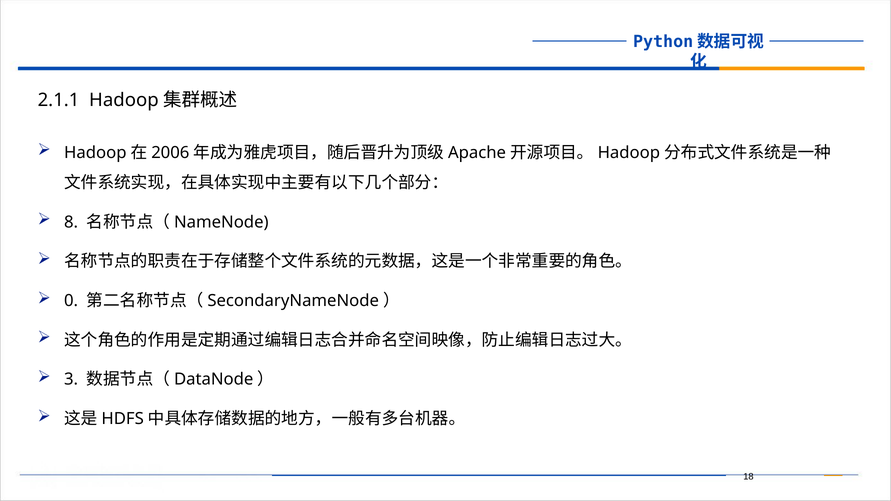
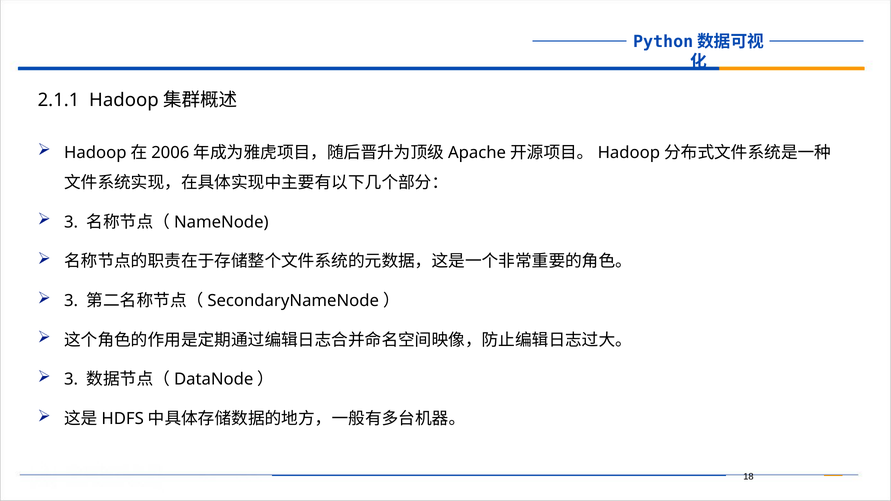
8 at (71, 222): 8 -> 3
0 at (71, 301): 0 -> 3
